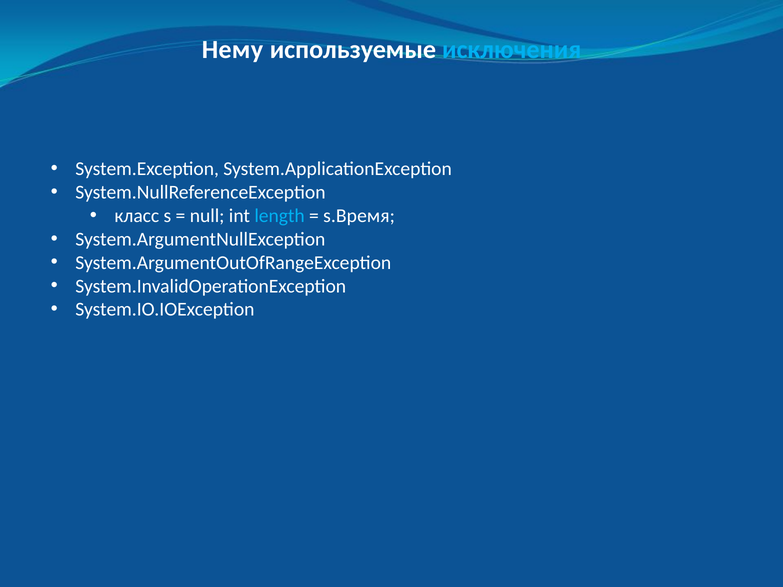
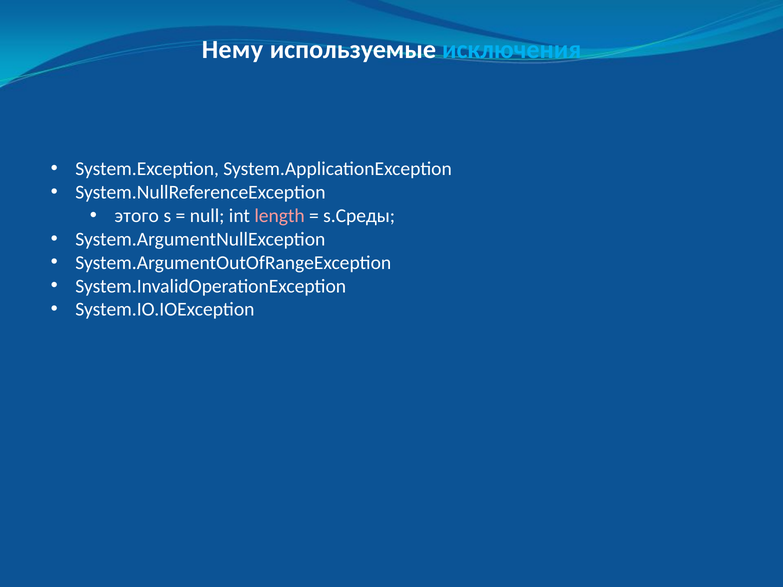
класc: класc -> этого
length colour: light blue -> pink
s.Время: s.Время -> s.Среды
